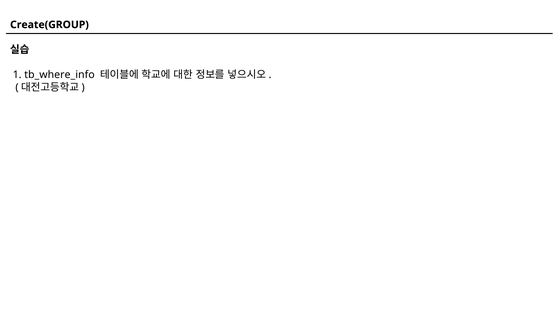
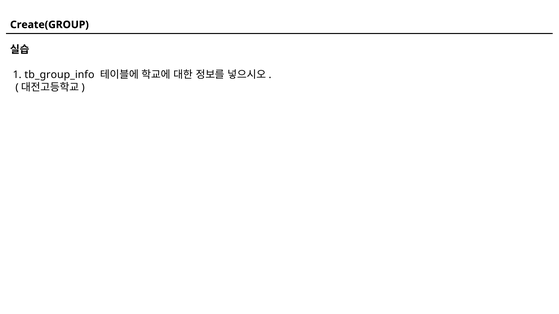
tb_where_info: tb_where_info -> tb_group_info
